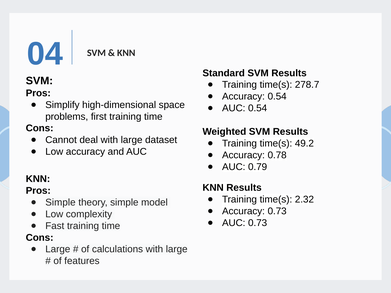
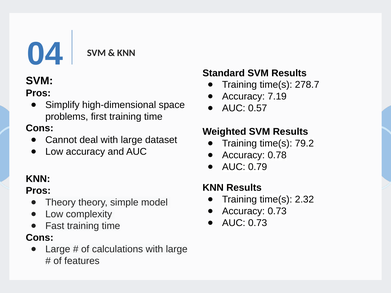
Accuracy 0.54: 0.54 -> 7.19
AUC 0.54: 0.54 -> 0.57
49.2: 49.2 -> 79.2
Simple at (60, 203): Simple -> Theory
